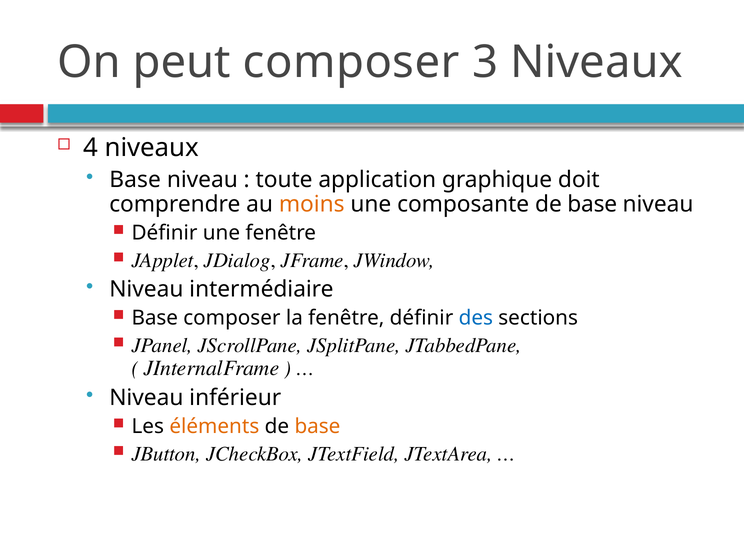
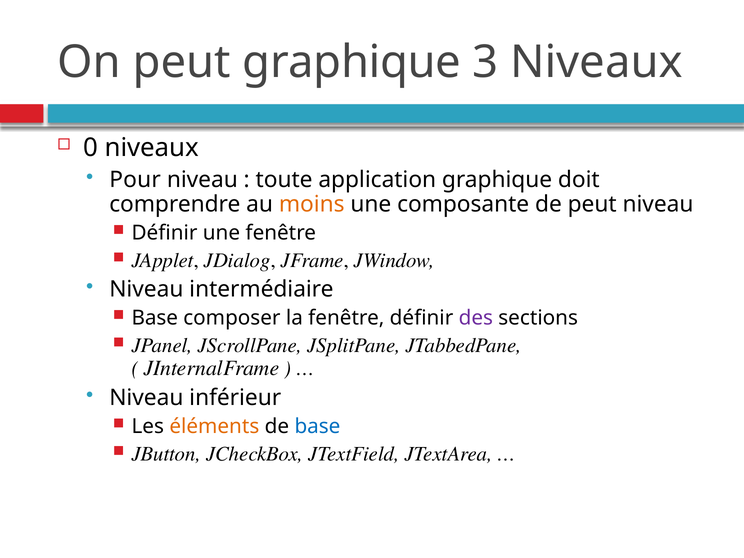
peut composer: composer -> graphique
4: 4 -> 0
Base at (135, 180): Base -> Pour
composante de base: base -> peut
des colour: blue -> purple
base at (317, 427) colour: orange -> blue
